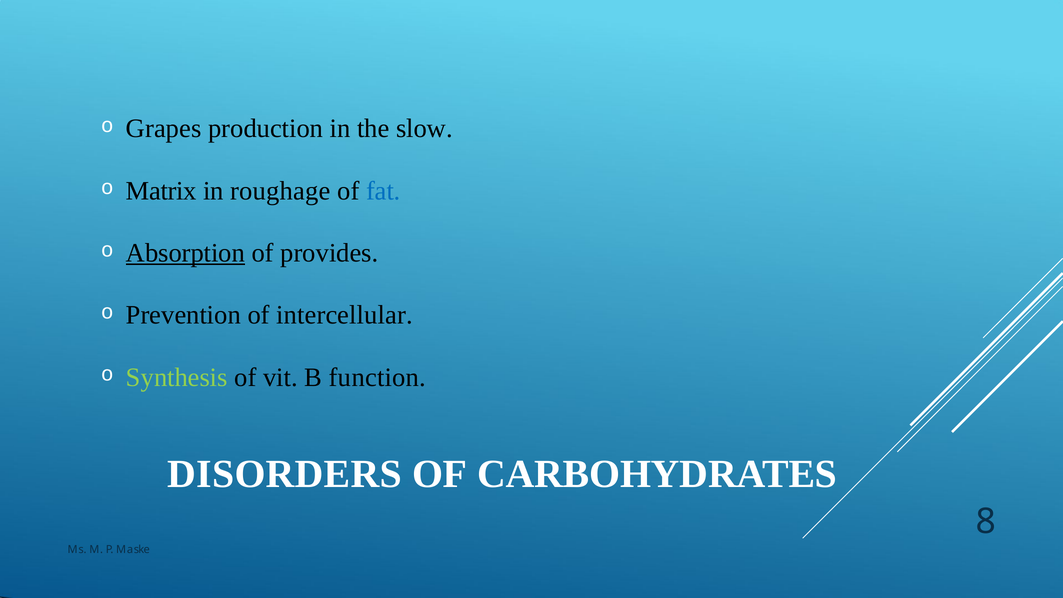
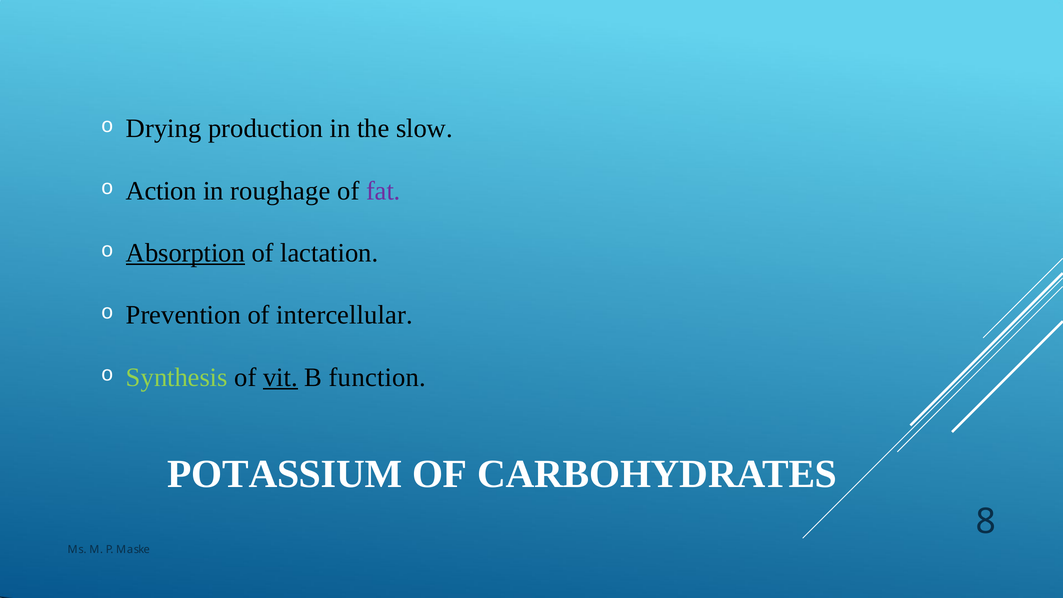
Grapes: Grapes -> Drying
Matrix: Matrix -> Action
fat colour: blue -> purple
provides: provides -> lactation
vit underline: none -> present
DISORDERS: DISORDERS -> POTASSIUM
